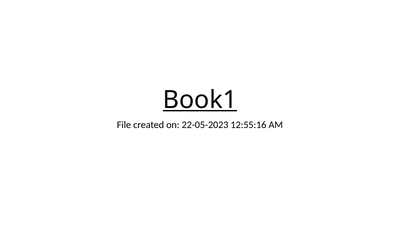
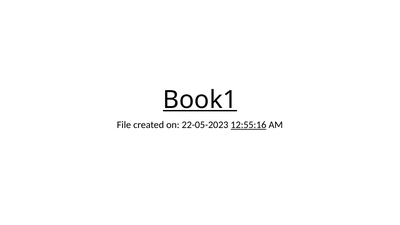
12:55:16 underline: none -> present
